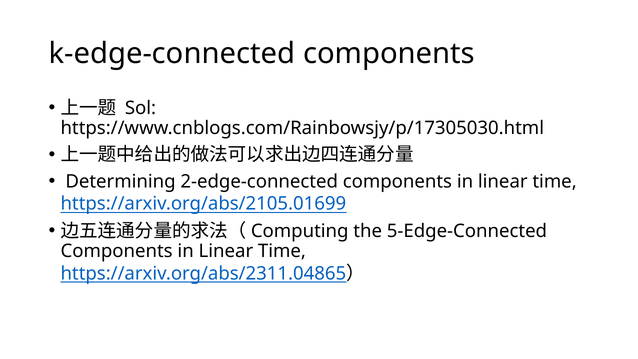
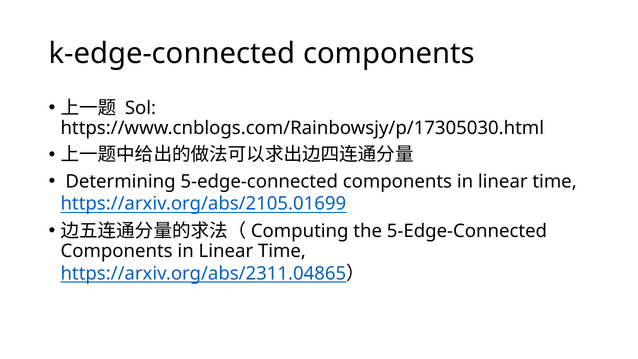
Determining 2-edge-connected: 2-edge-connected -> 5-edge-connected
